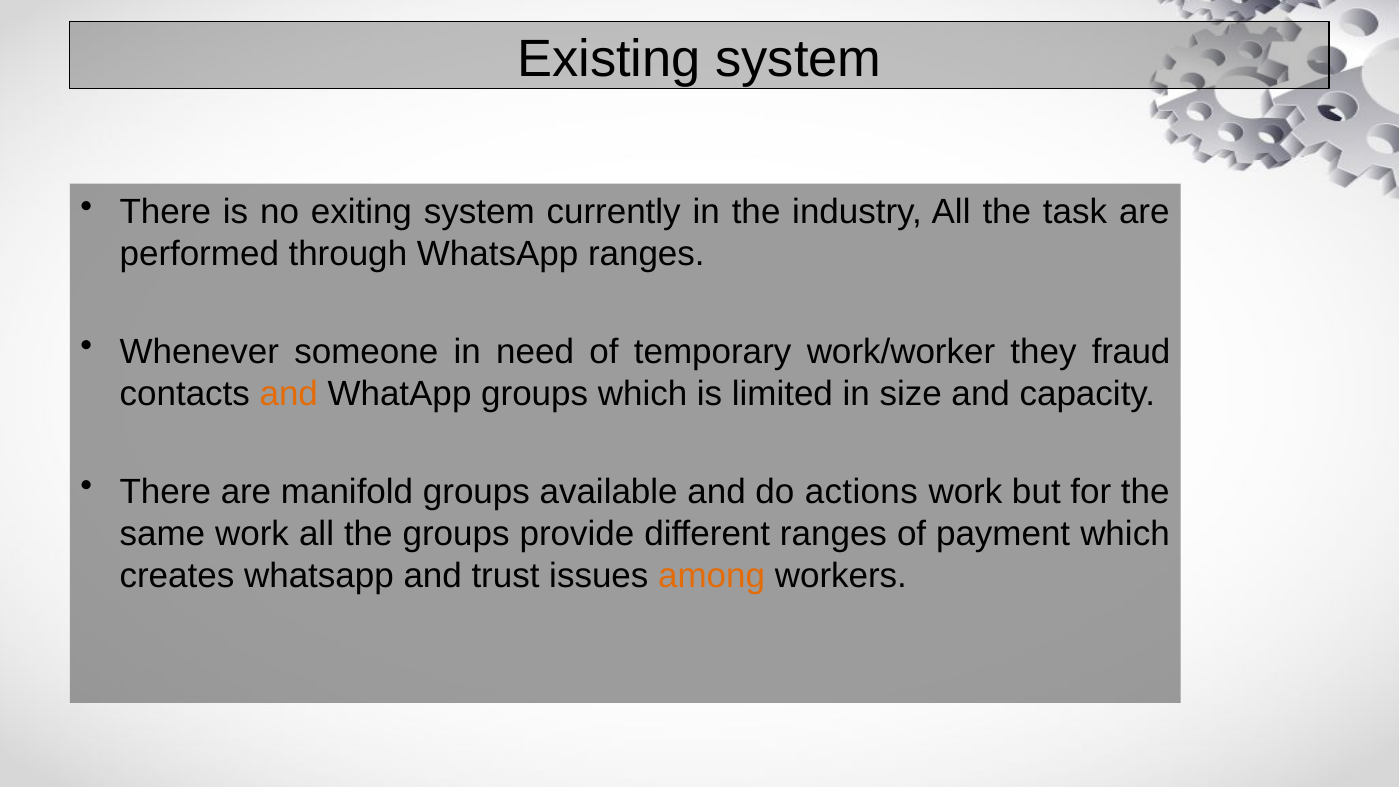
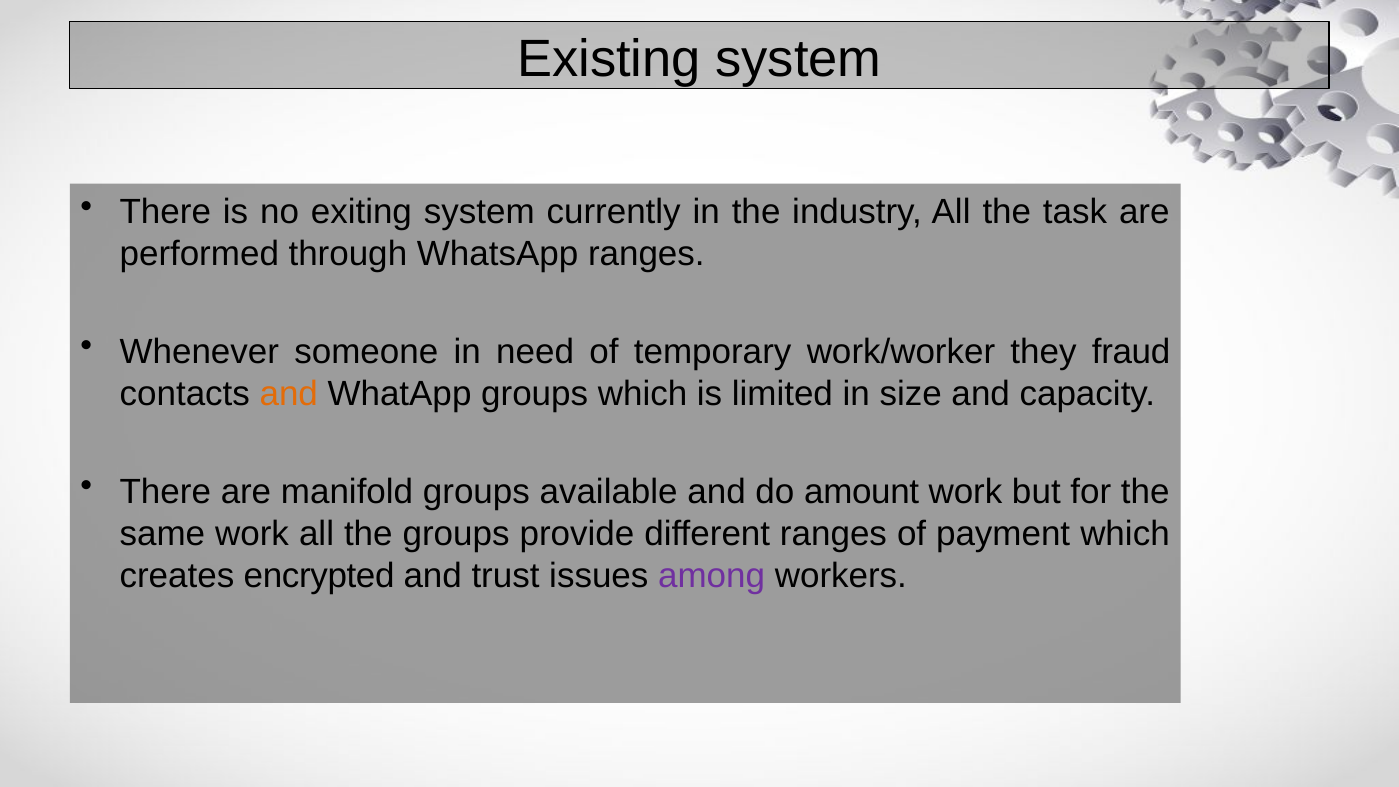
actions: actions -> amount
creates whatsapp: whatsapp -> encrypted
among colour: orange -> purple
